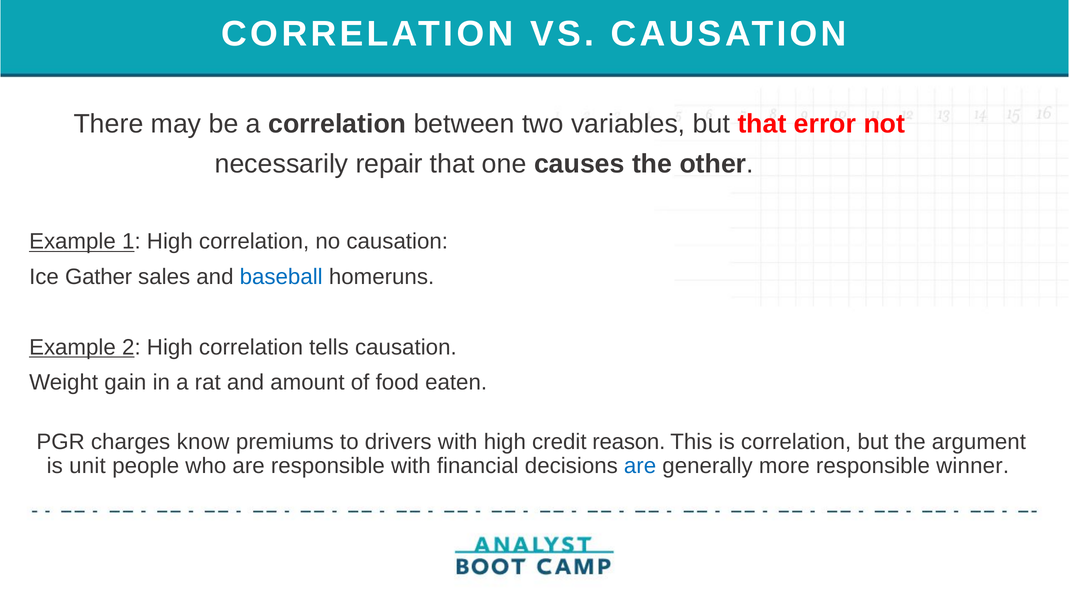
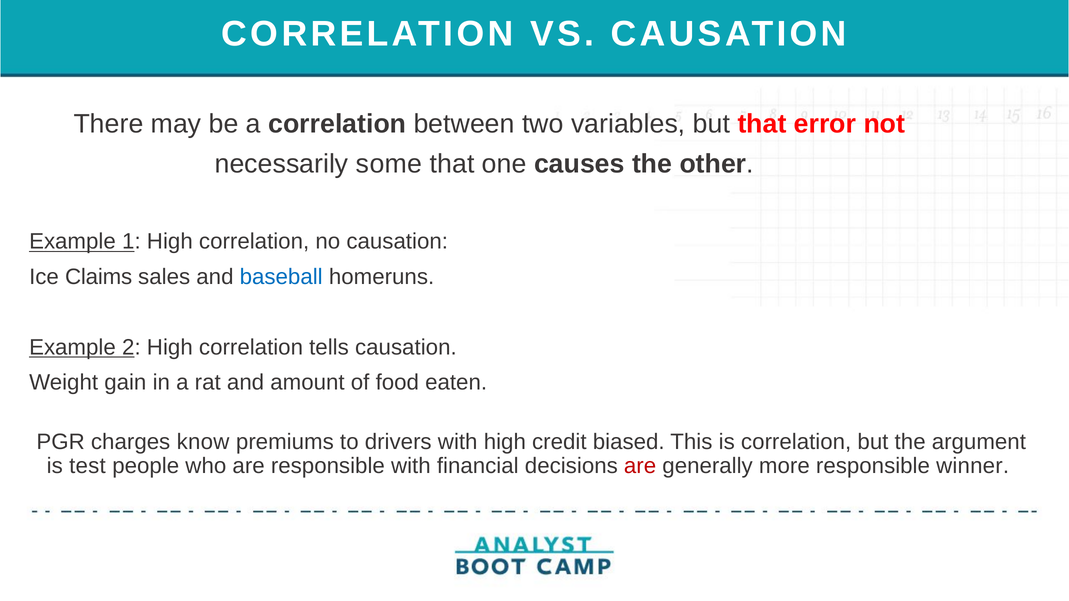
repair: repair -> some
Gather: Gather -> Claims
reason: reason -> biased
unit: unit -> test
are at (640, 466) colour: blue -> red
